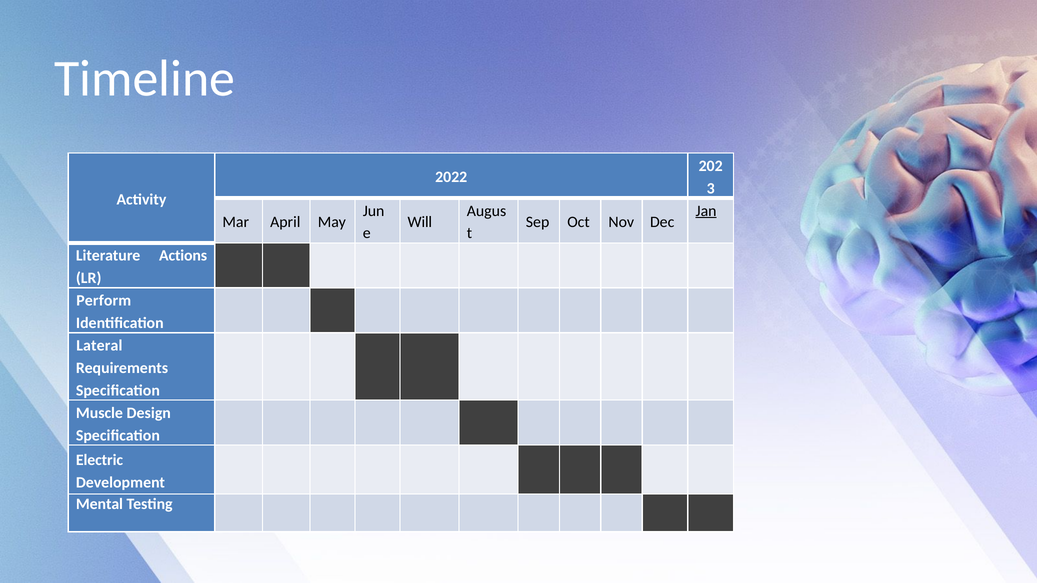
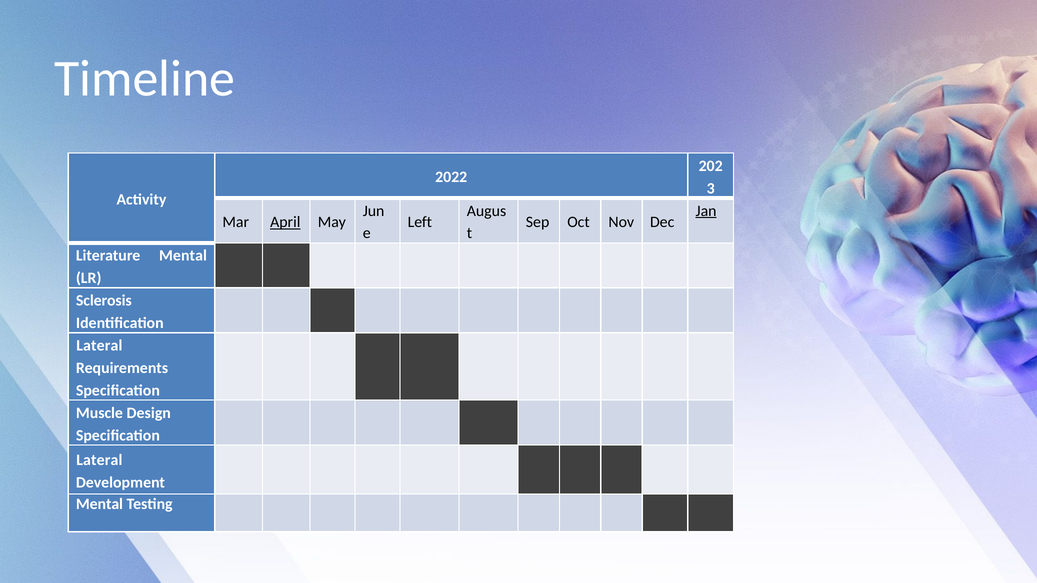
April underline: none -> present
Will: Will -> Left
Literature Actions: Actions -> Mental
Perform: Perform -> Sclerosis
Electric at (99, 460): Electric -> Lateral
